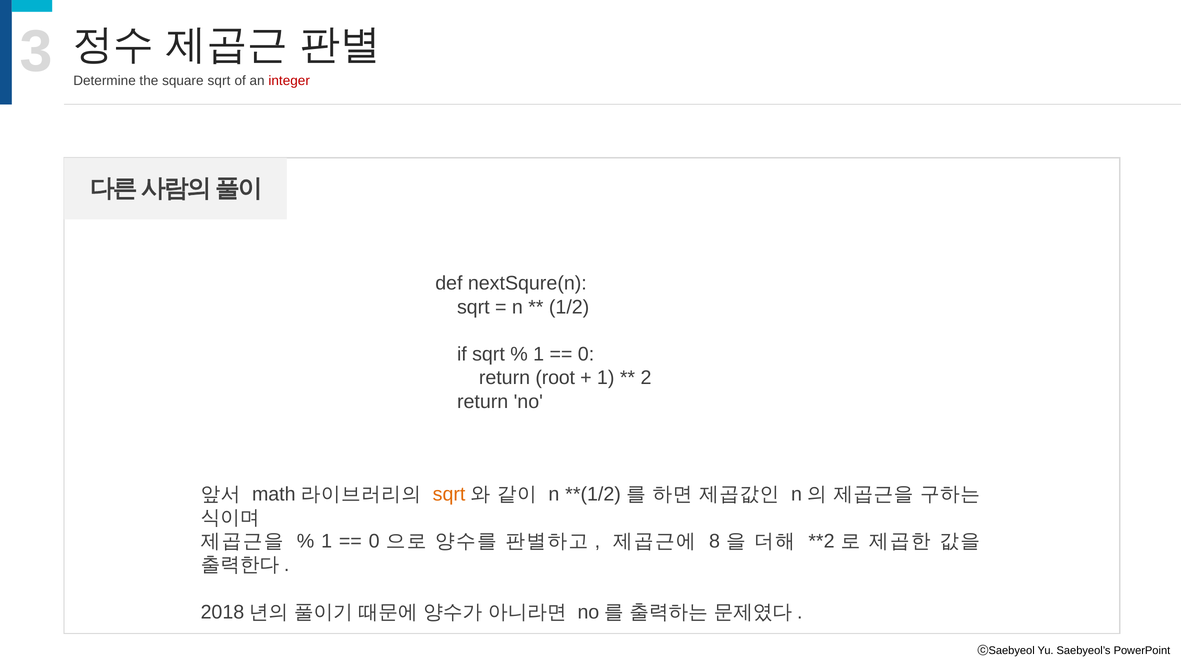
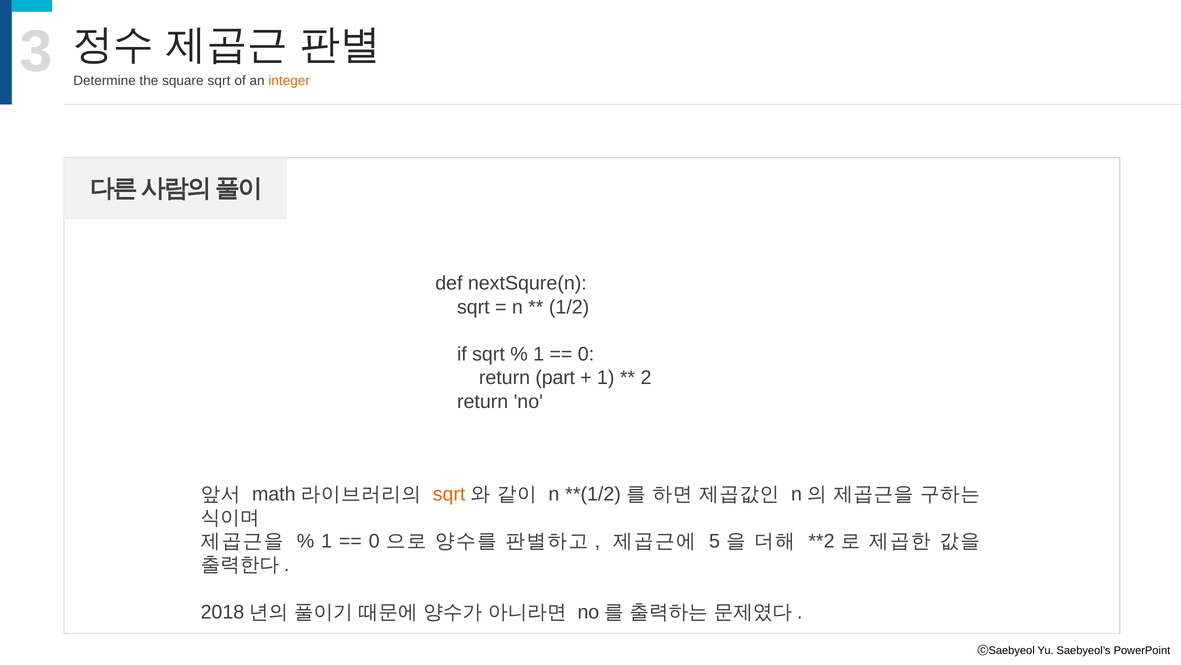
integer colour: red -> orange
root: root -> part
8: 8 -> 5
